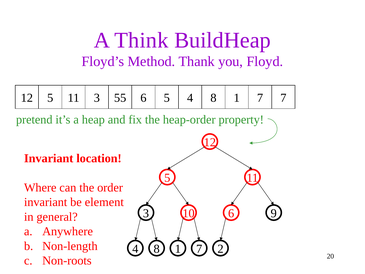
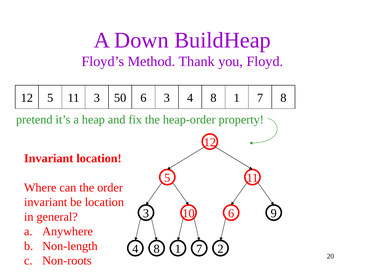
Think: Think -> Down
55: 55 -> 50
6 5: 5 -> 3
7 7: 7 -> 8
be element: element -> location
